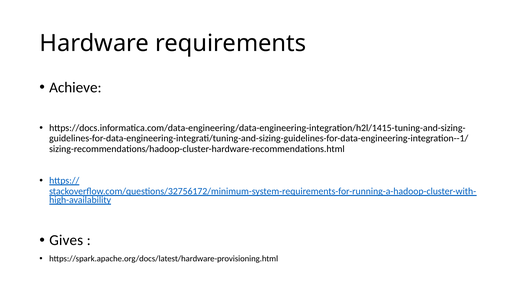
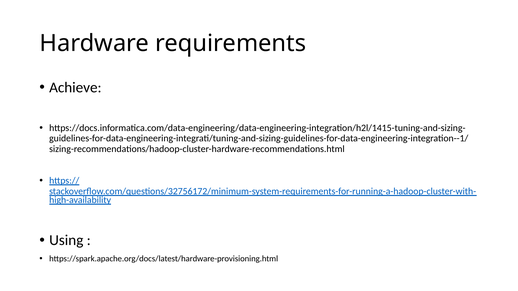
Gives: Gives -> Using
